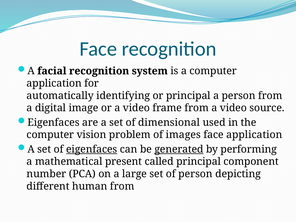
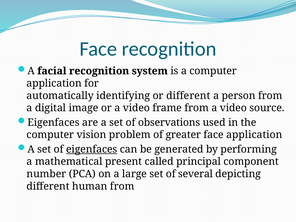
or principal: principal -> different
dimensional: dimensional -> observations
images: images -> greater
generated underline: present -> none
of person: person -> several
